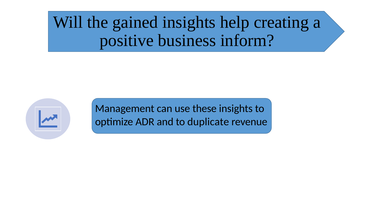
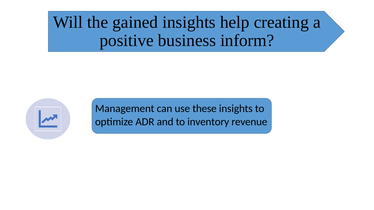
duplicate: duplicate -> inventory
